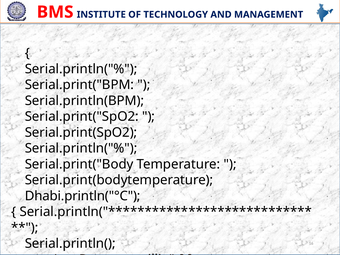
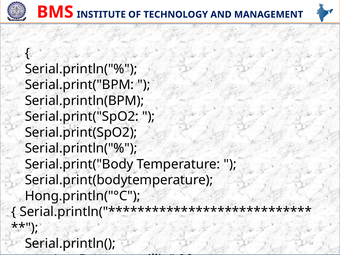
Dhabi.println("°C: Dhabi.println("°C -> Hong.println("°C
